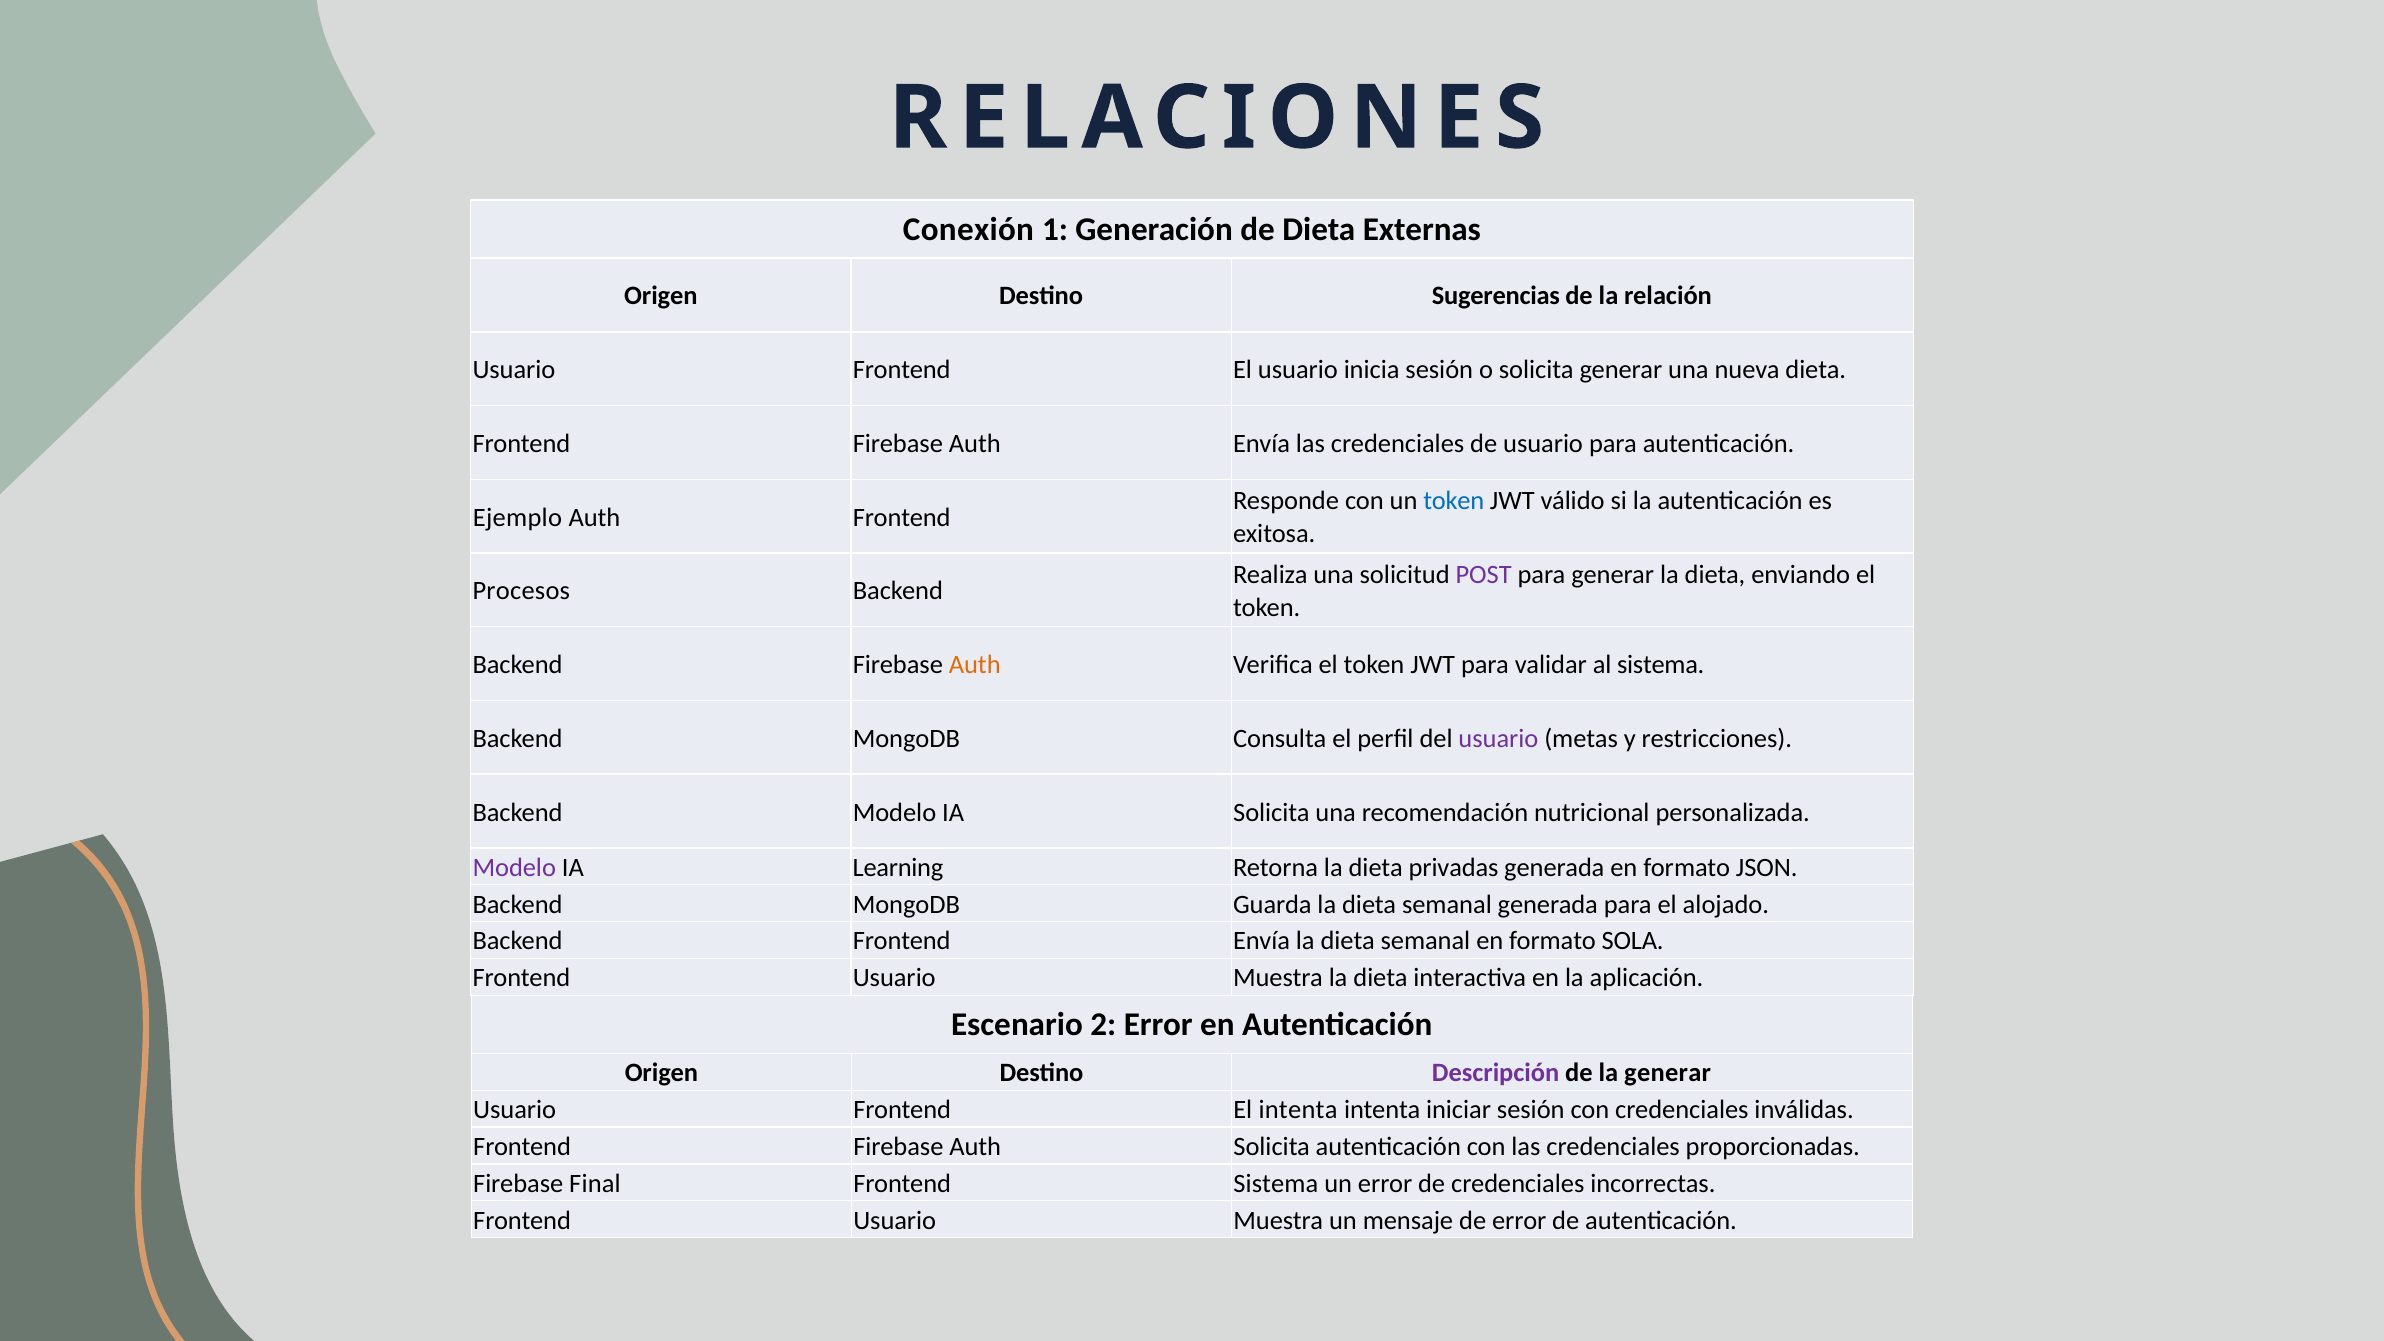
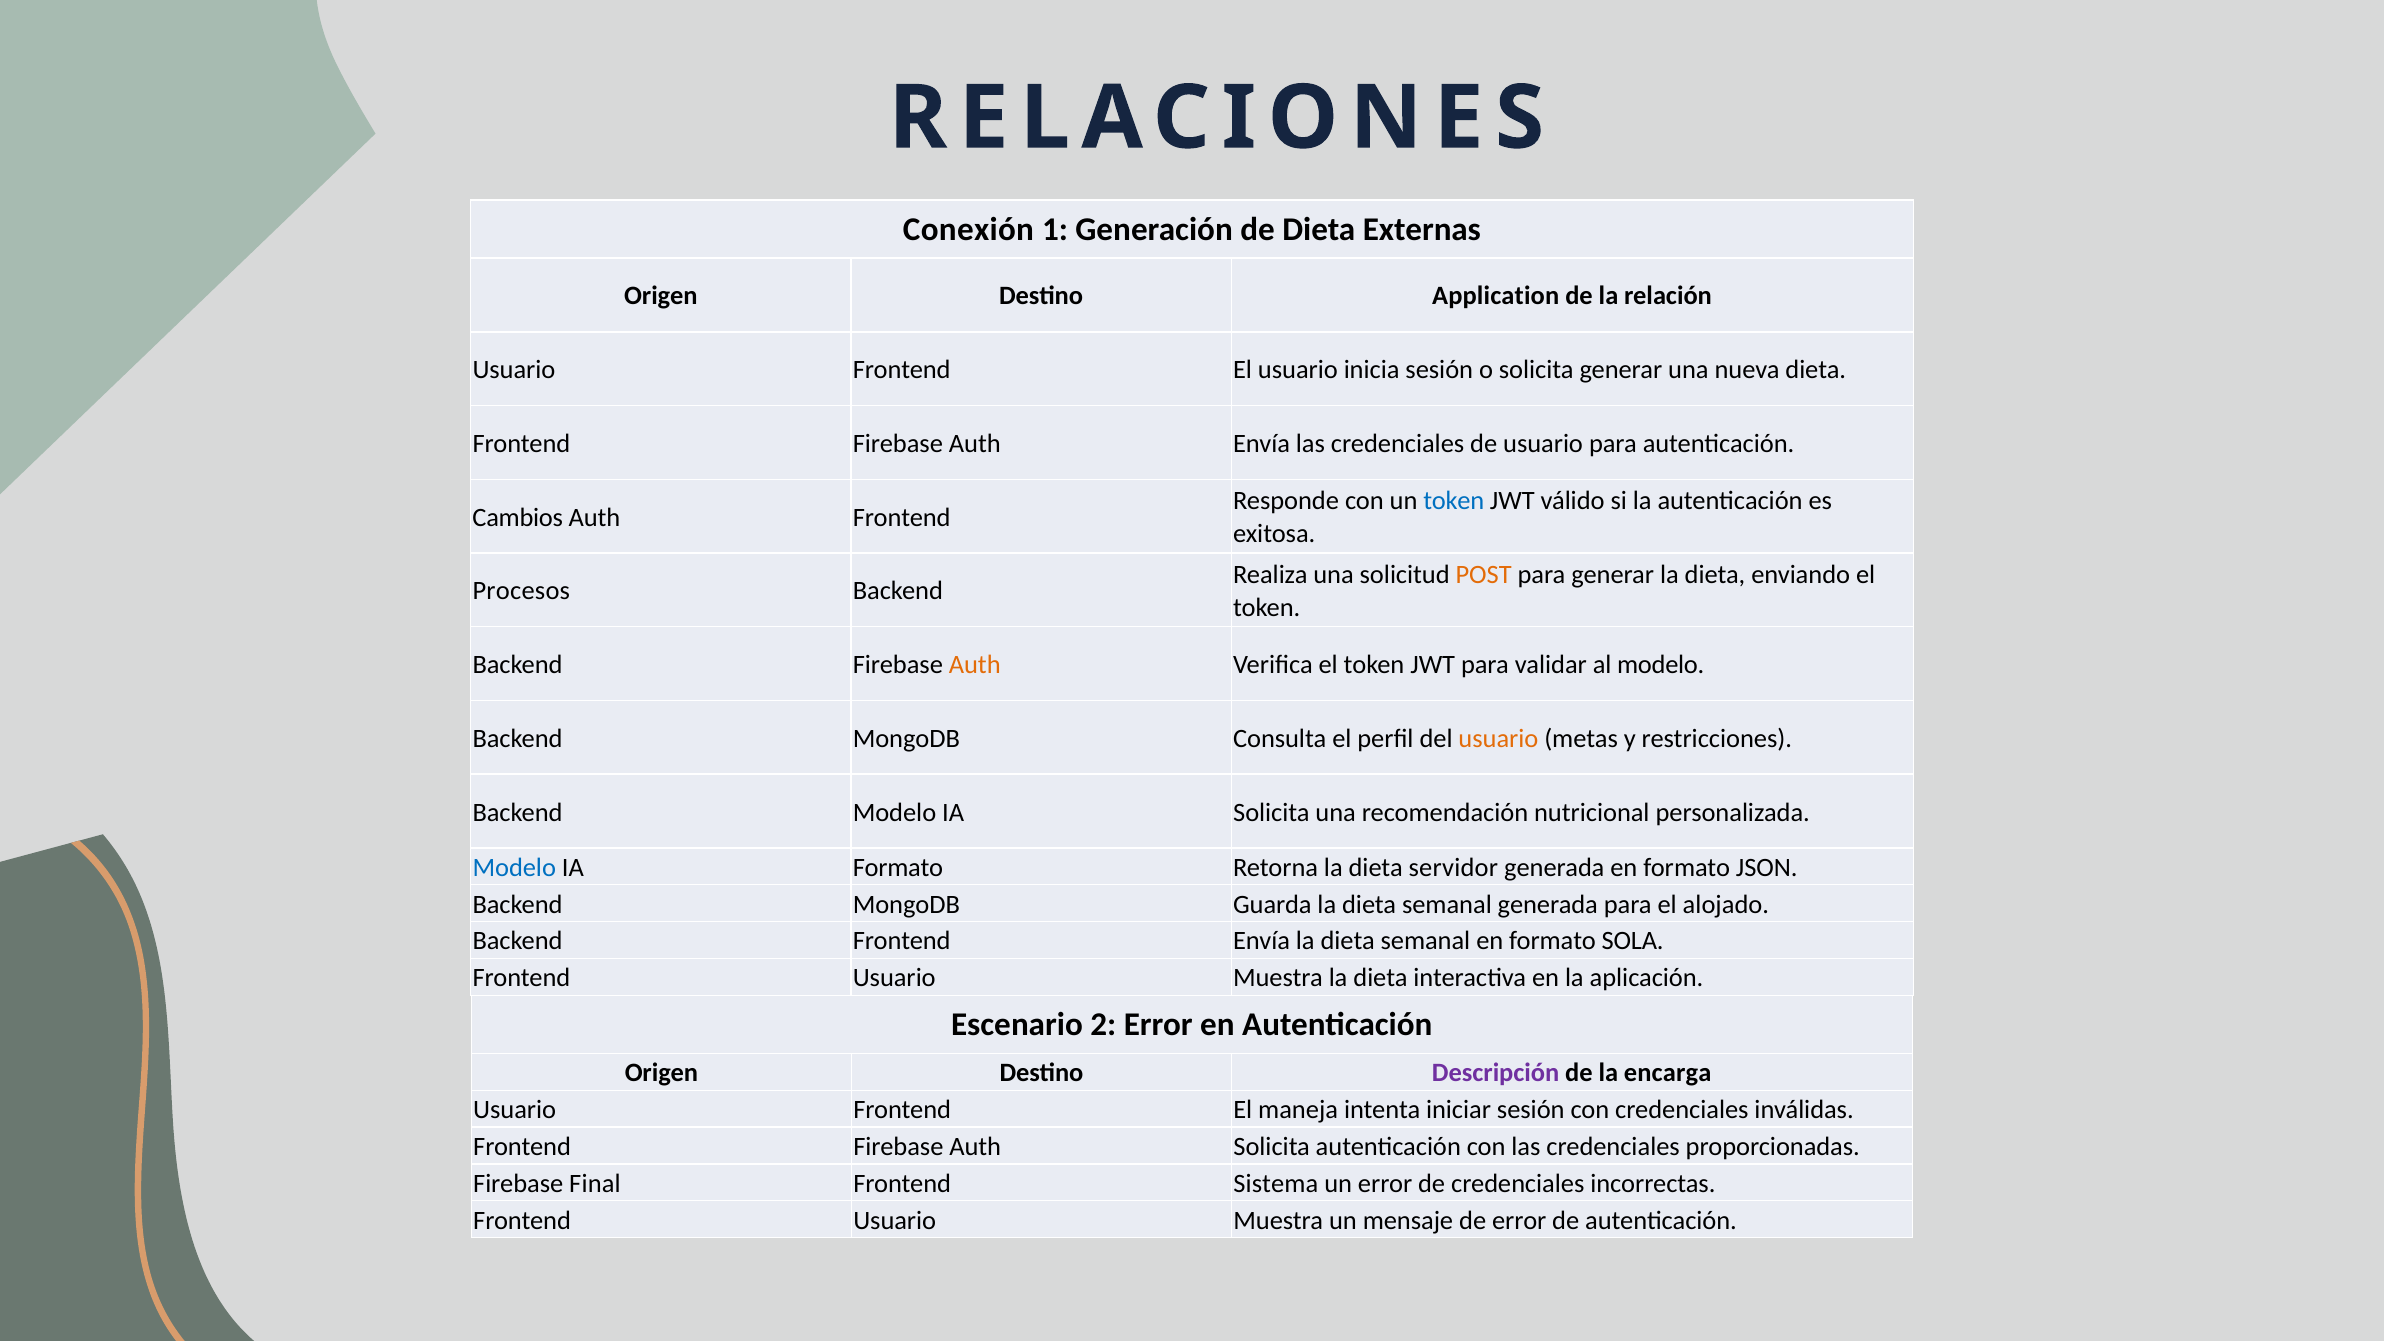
Sugerencias: Sugerencias -> Application
Ejemplo: Ejemplo -> Cambios
POST colour: purple -> orange
al sistema: sistema -> modelo
usuario at (1498, 739) colour: purple -> orange
Modelo at (514, 868) colour: purple -> blue
IA Learning: Learning -> Formato
privadas: privadas -> servidor
la generar: generar -> encarga
El intenta: intenta -> maneja
